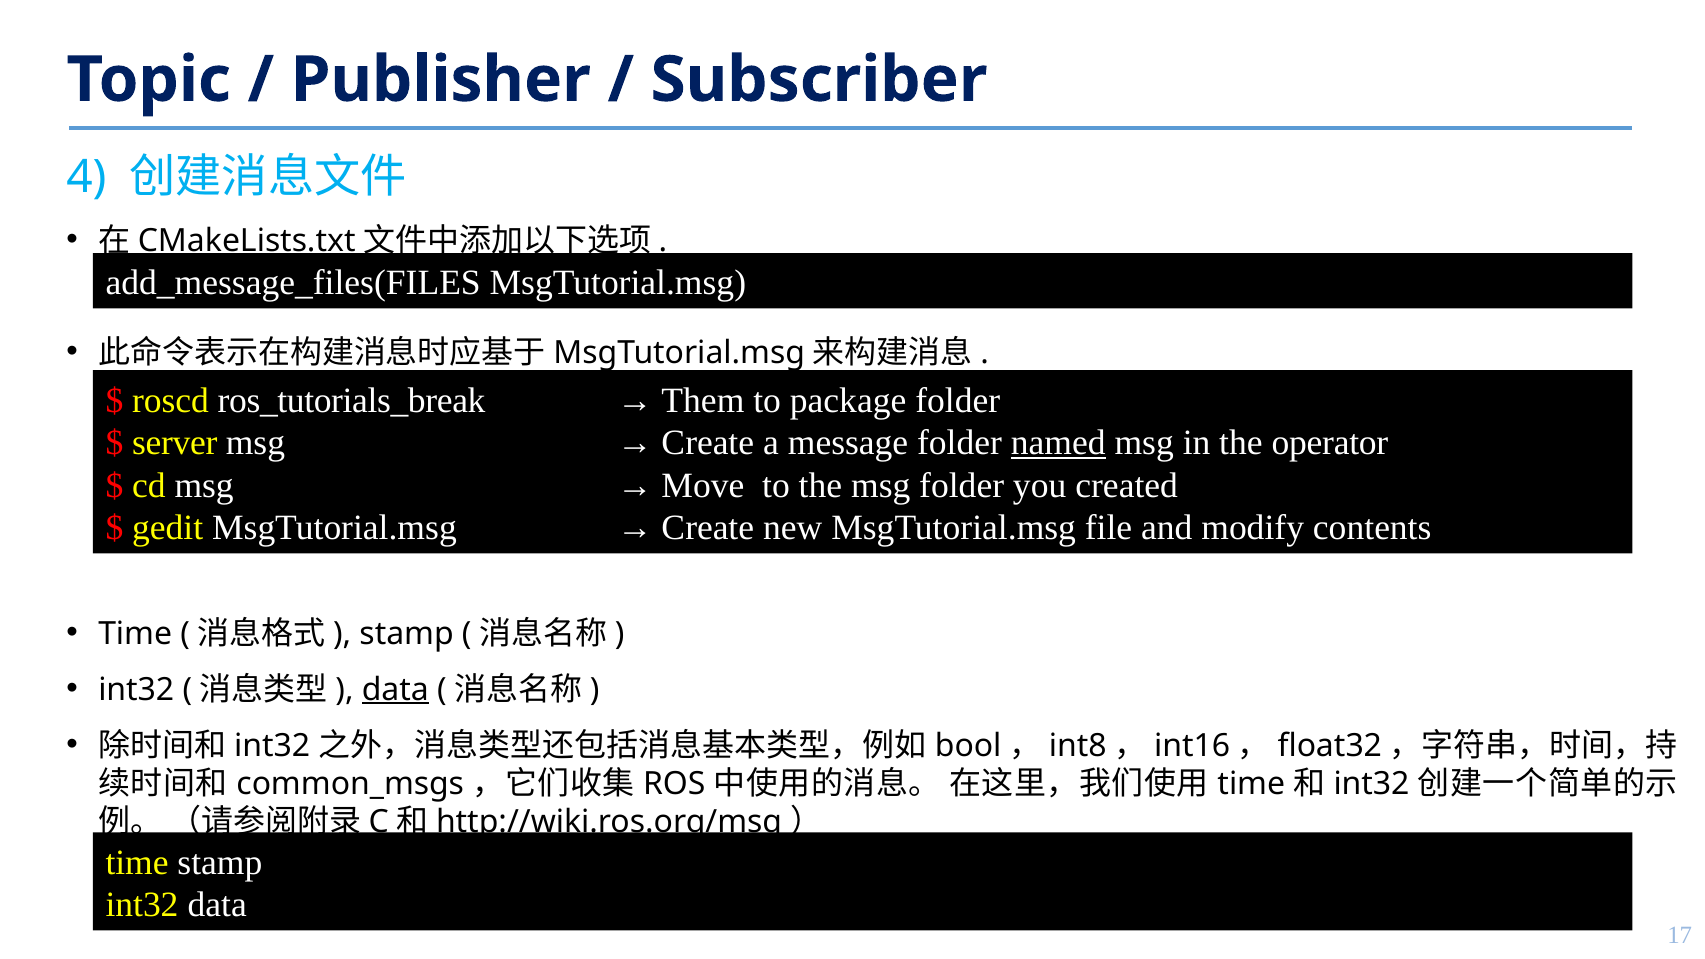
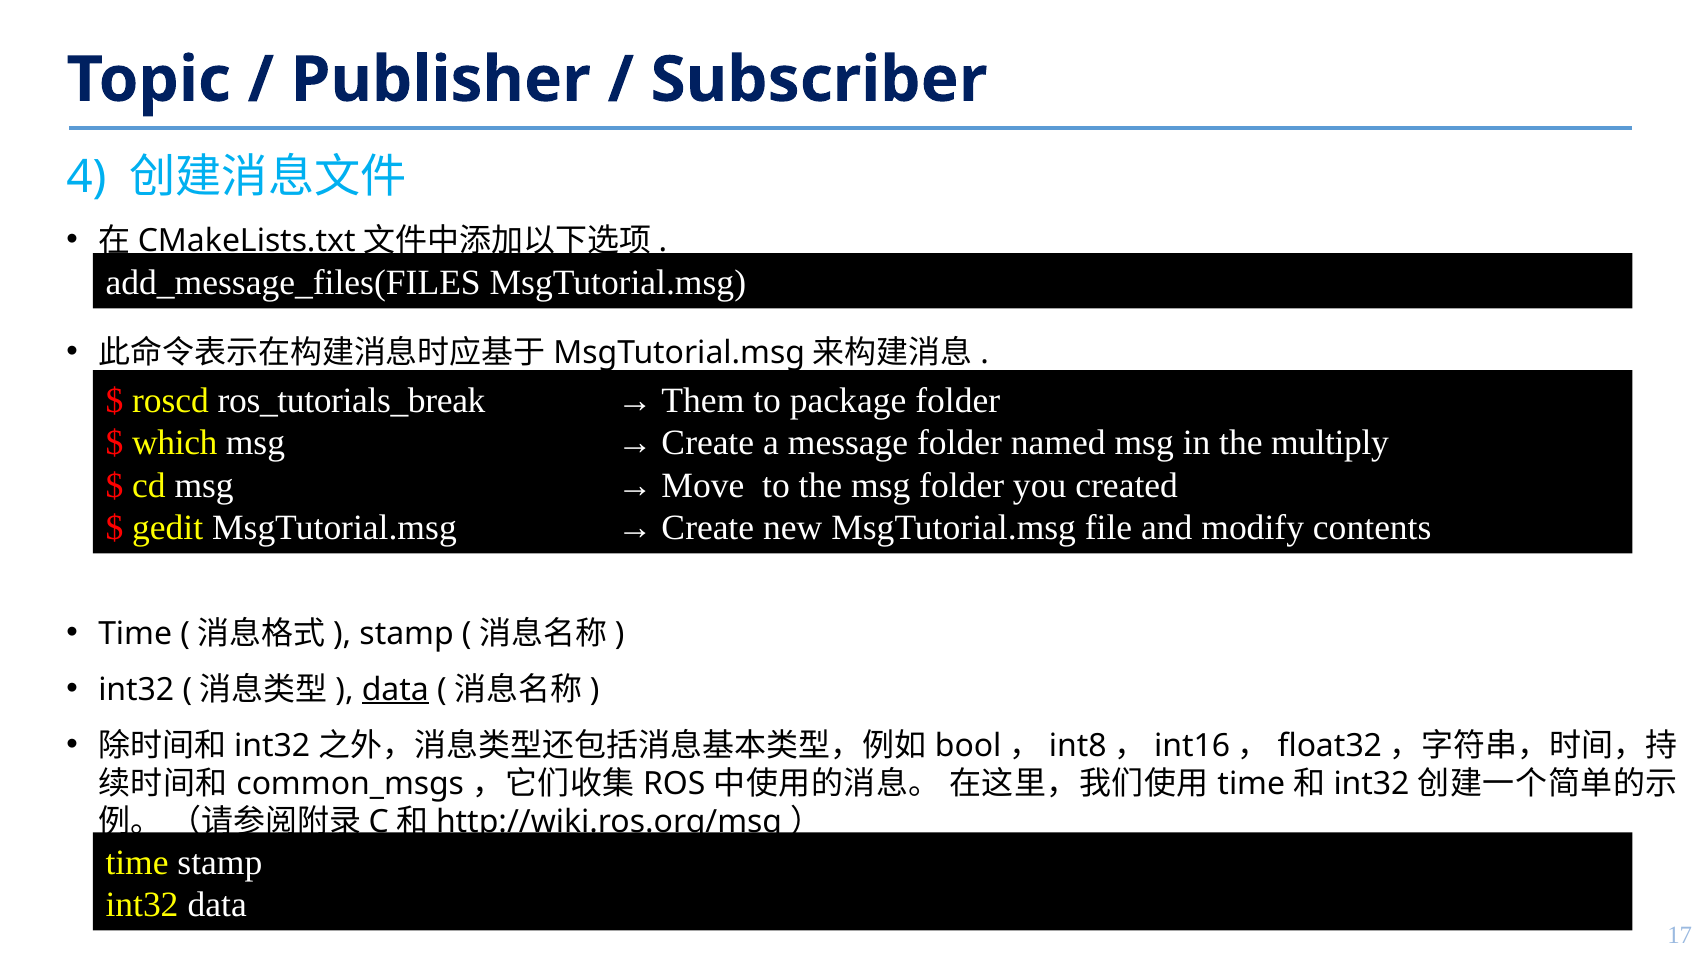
server: server -> which
named underline: present -> none
operator: operator -> multiply
